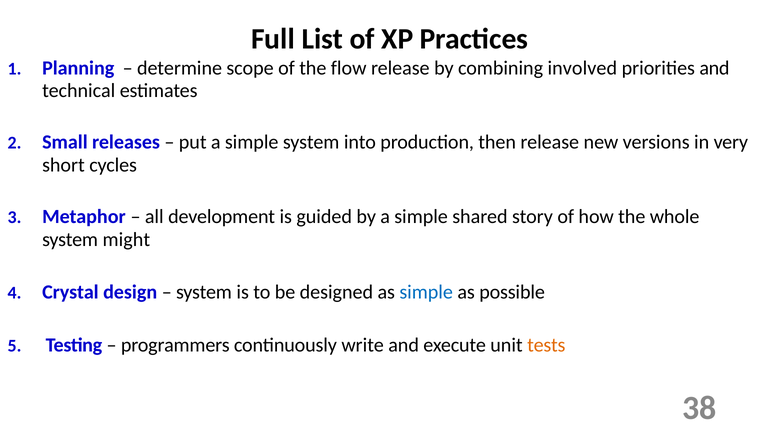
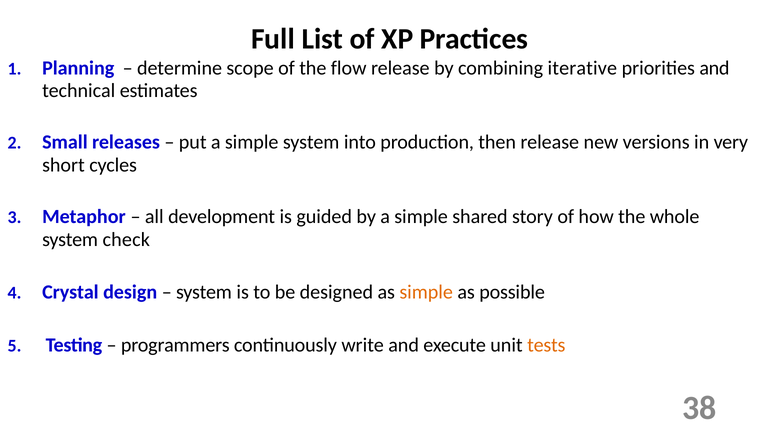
involved: involved -> iterative
might: might -> check
simple at (426, 292) colour: blue -> orange
